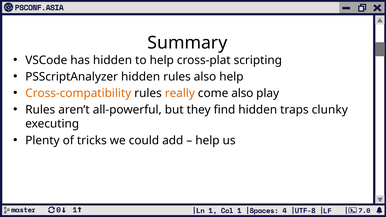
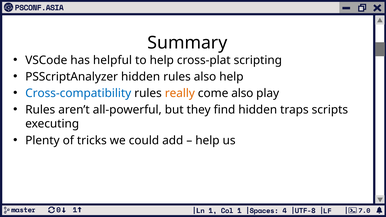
has hidden: hidden -> helpful
Cross-compatibility colour: orange -> blue
clunky: clunky -> scripts
